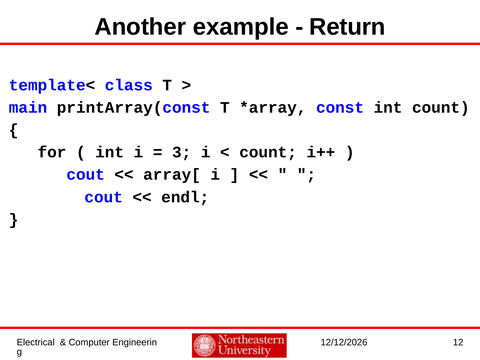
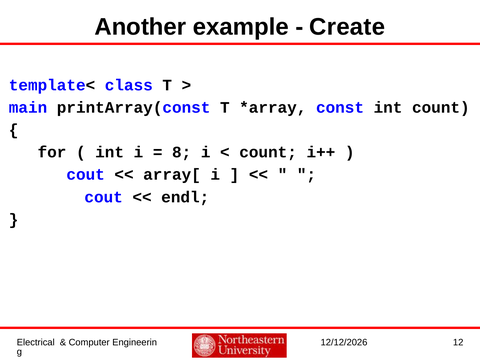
Return: Return -> Create
3: 3 -> 8
